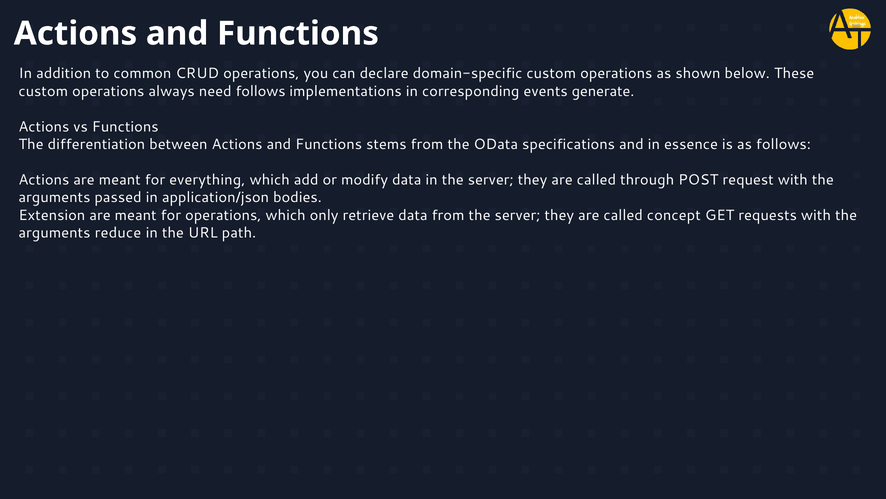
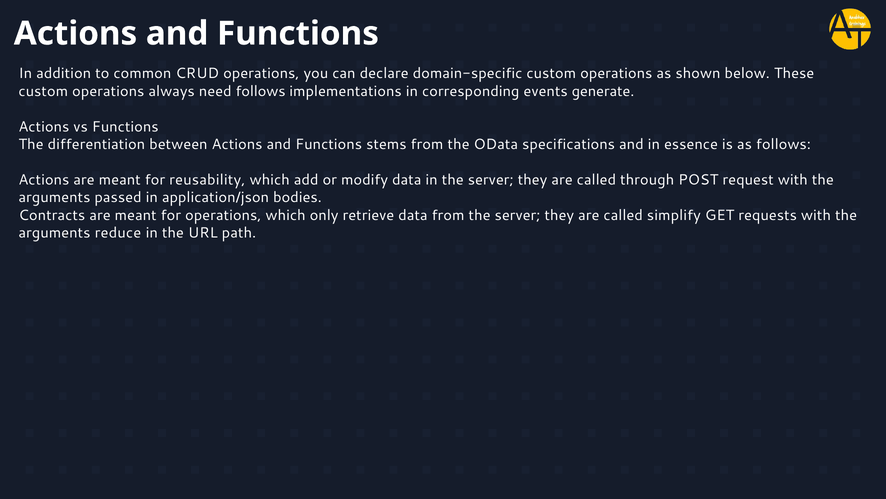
everything: everything -> reusability
Extension: Extension -> Contracts
concept: concept -> simplify
